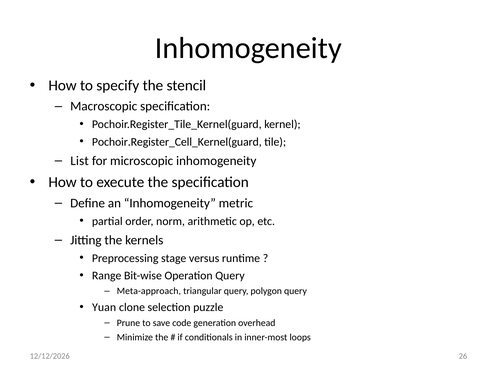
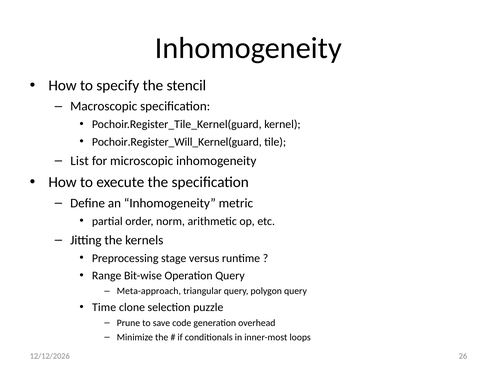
Pochoir.Register_Cell_Kernel(guard: Pochoir.Register_Cell_Kernel(guard -> Pochoir.Register_Will_Kernel(guard
Yuan: Yuan -> Time
